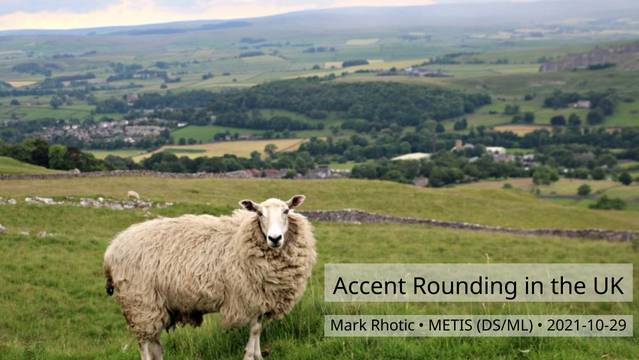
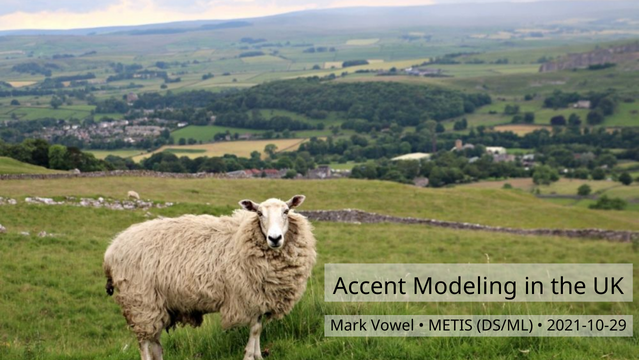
Rounding: Rounding -> Modeling
Rhotic: Rhotic -> Vowel
